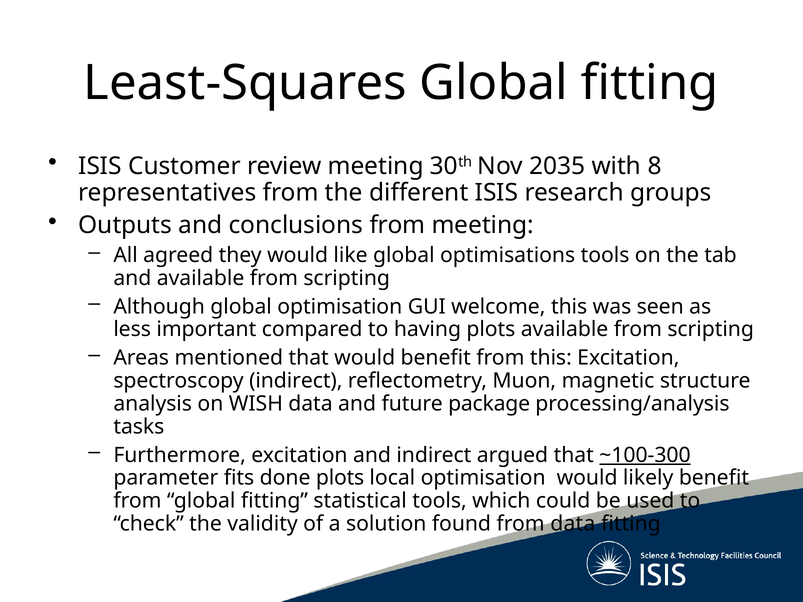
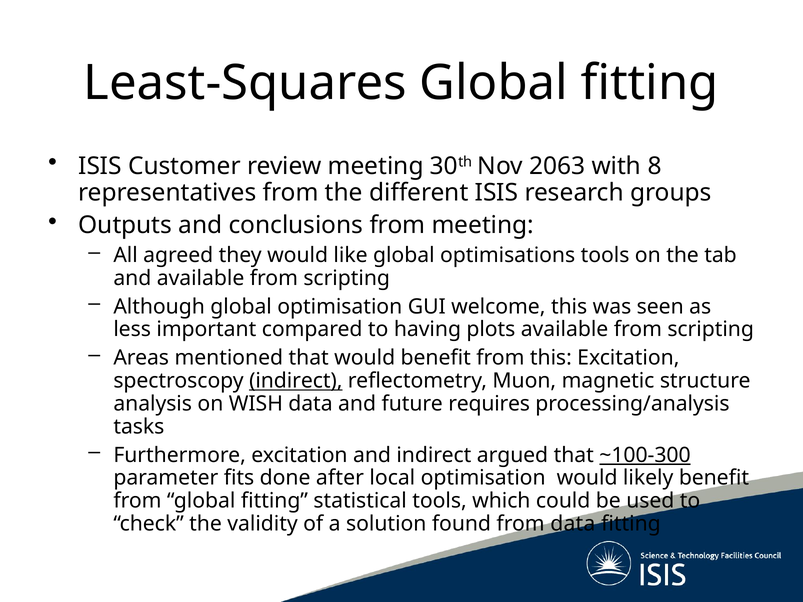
2035: 2035 -> 2063
indirect at (296, 381) underline: none -> present
package: package -> requires
done plots: plots -> after
